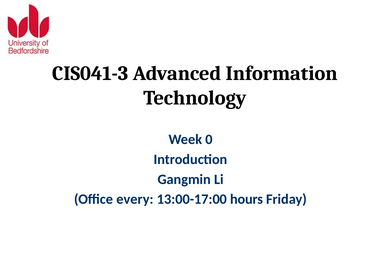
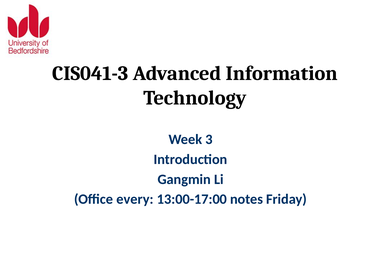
0: 0 -> 3
hours: hours -> notes
